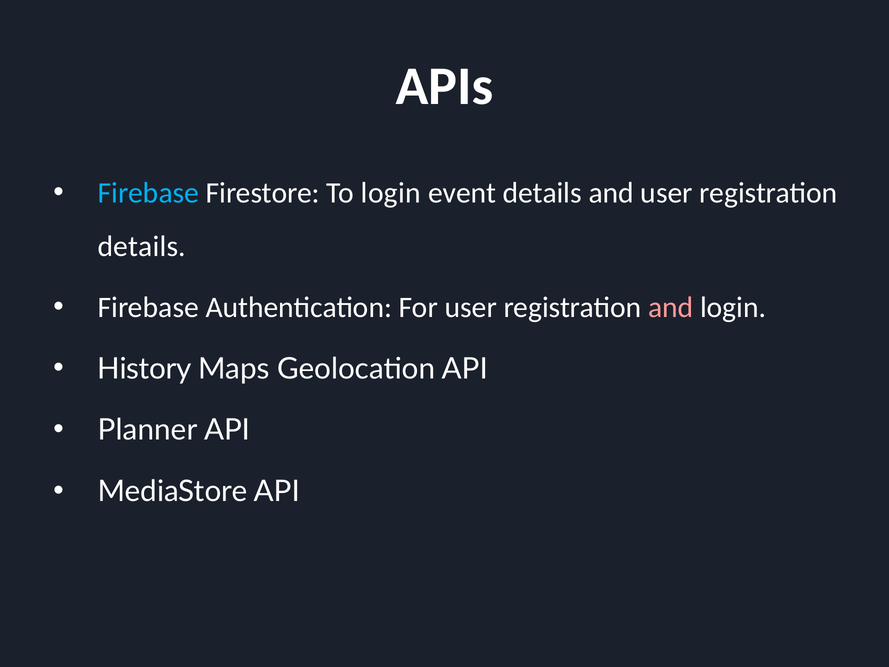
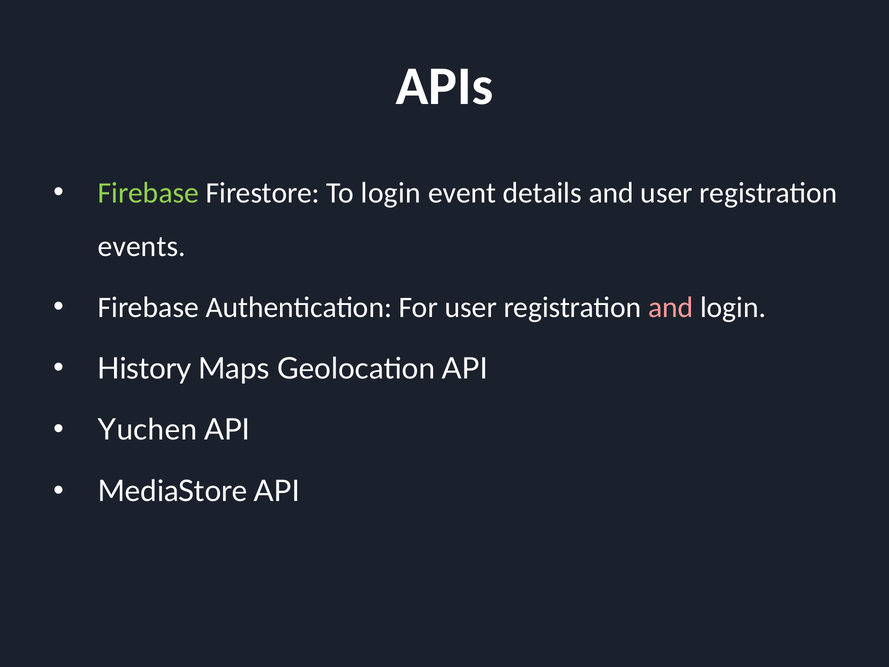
Firebase at (148, 193) colour: light blue -> light green
details at (142, 246): details -> events
Planner: Planner -> Yuchen
